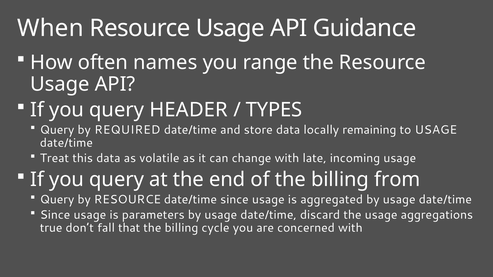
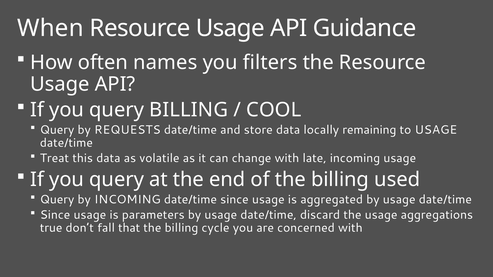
range: range -> filters
query HEADER: HEADER -> BILLING
TYPES: TYPES -> COOL
REQUIRED: REQUIRED -> REQUESTS
from: from -> used
by RESOURCE: RESOURCE -> INCOMING
